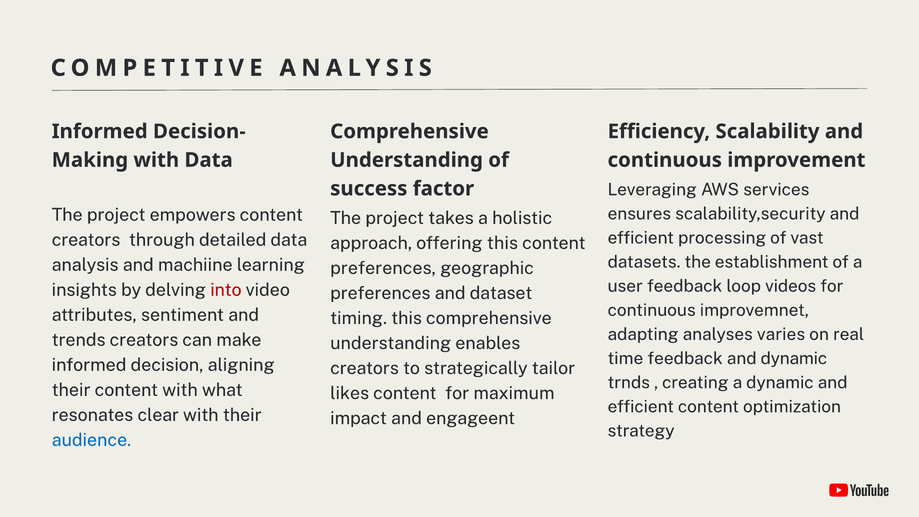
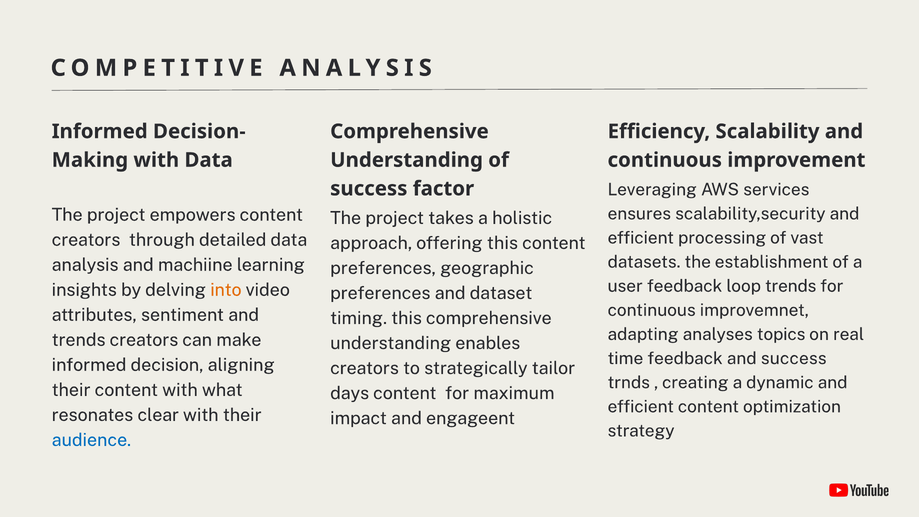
loop videos: videos -> trends
into colour: red -> orange
varies: varies -> topics
and dynamic: dynamic -> success
likes: likes -> days
